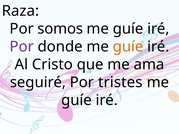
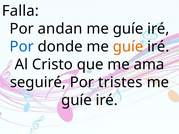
Raza: Raza -> Falla
somos: somos -> andan
Por at (22, 47) colour: purple -> blue
